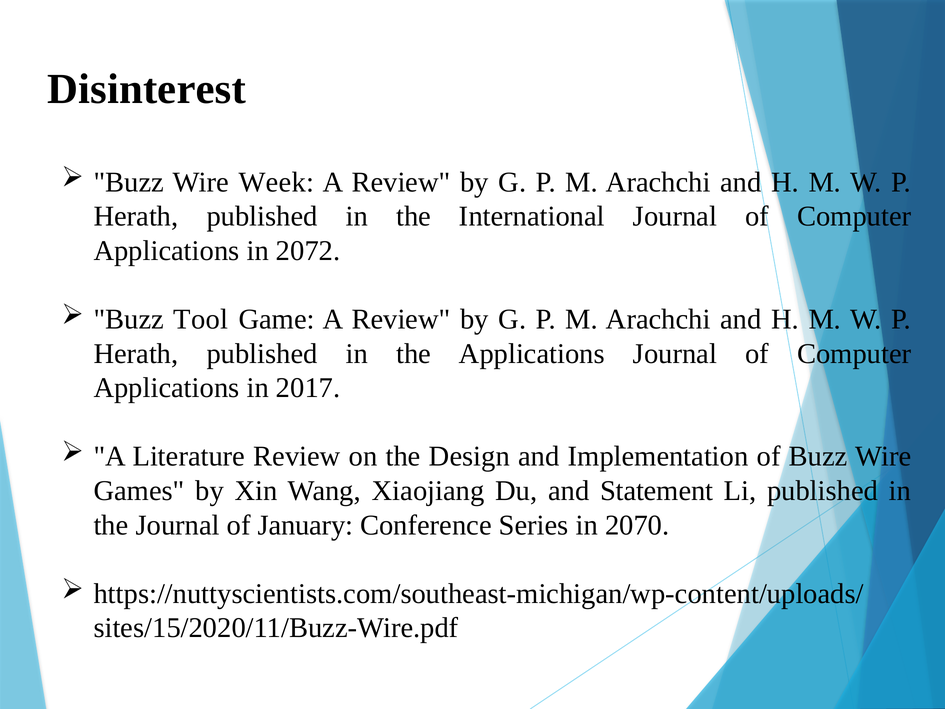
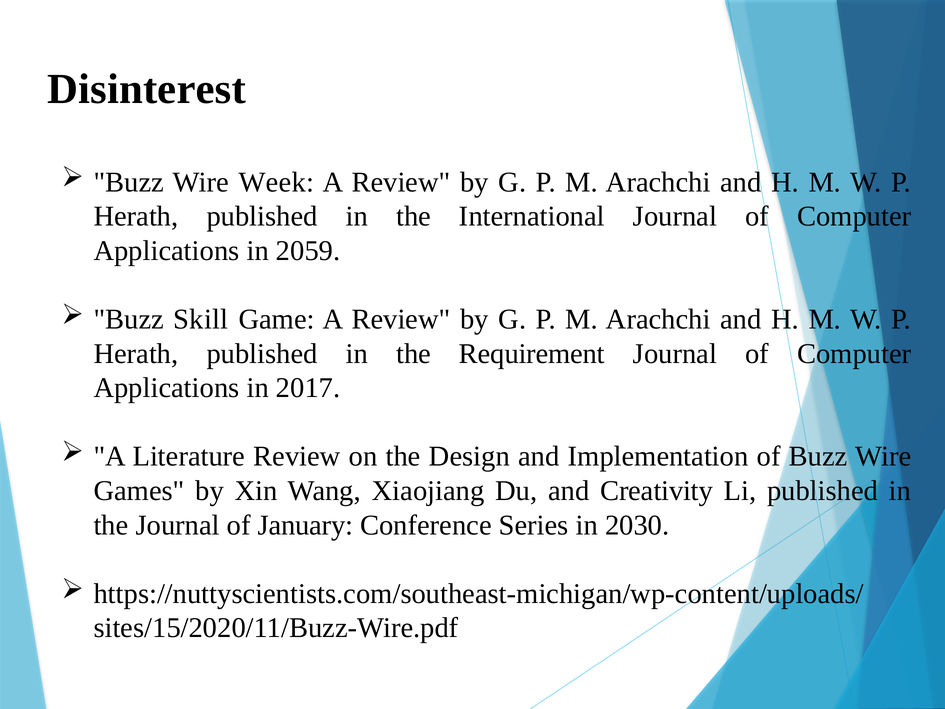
2072: 2072 -> 2059
Tool: Tool -> Skill
the Applications: Applications -> Requirement
Statement: Statement -> Creativity
2070: 2070 -> 2030
